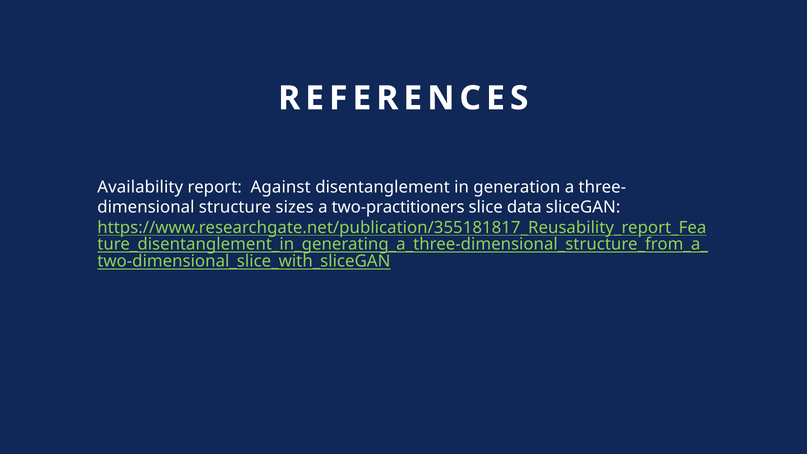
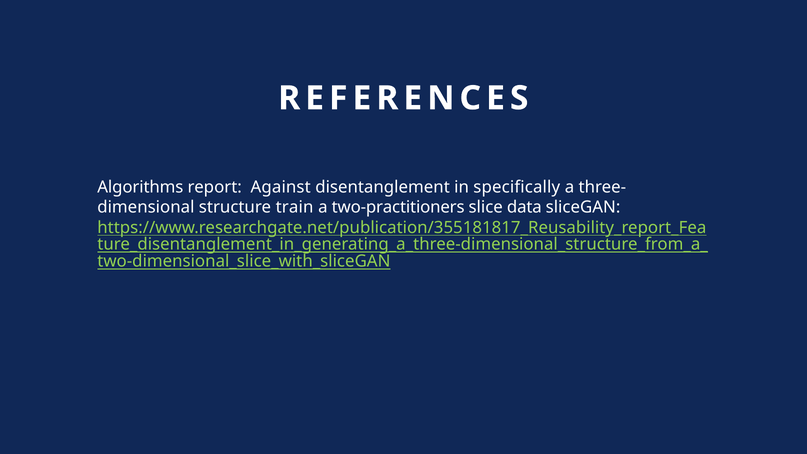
Availability: Availability -> Algorithms
generation: generation -> specifically
sizes: sizes -> train
